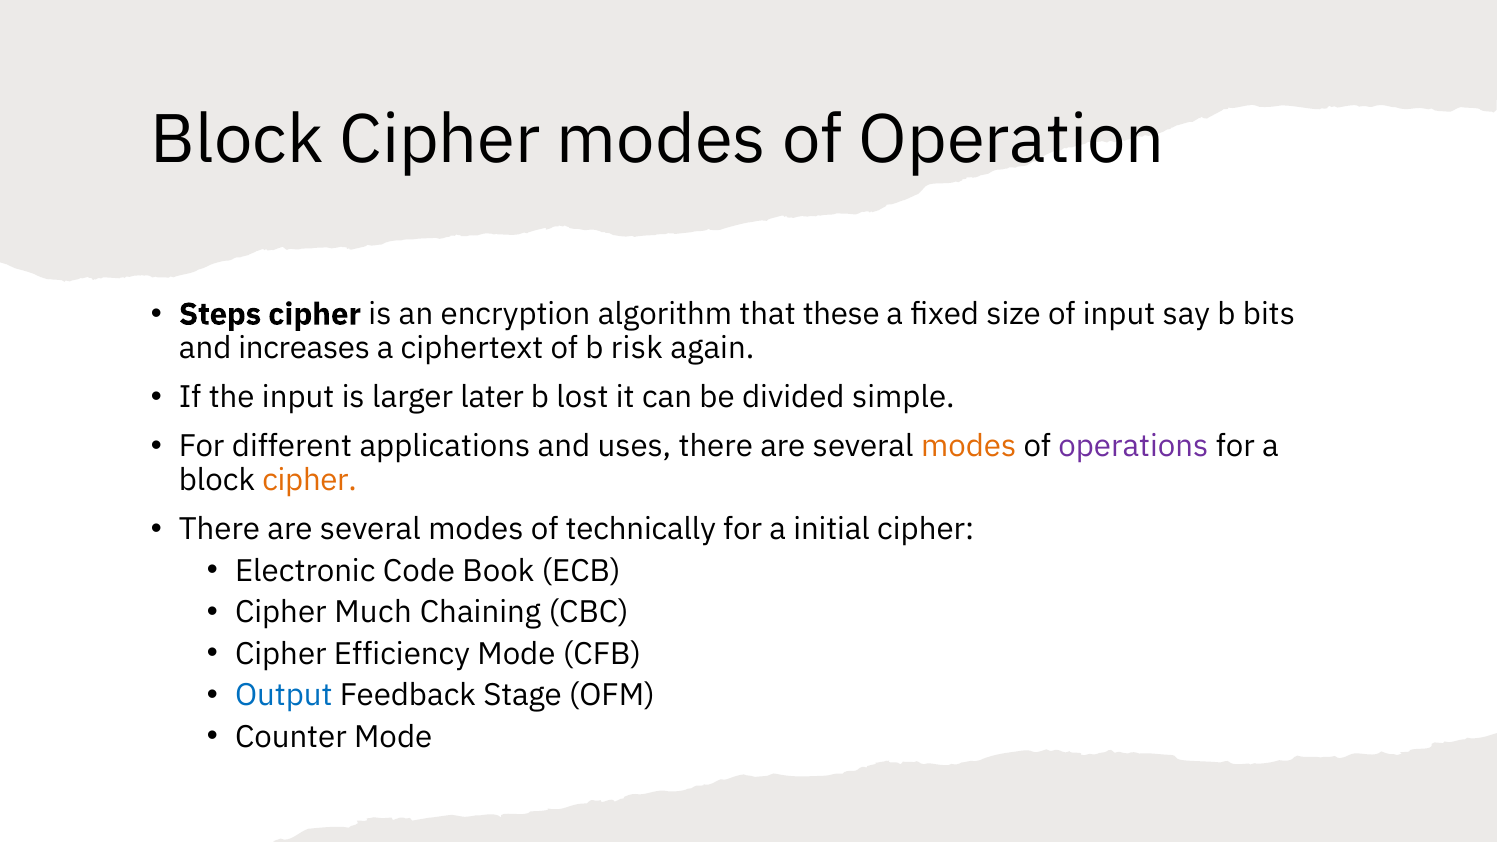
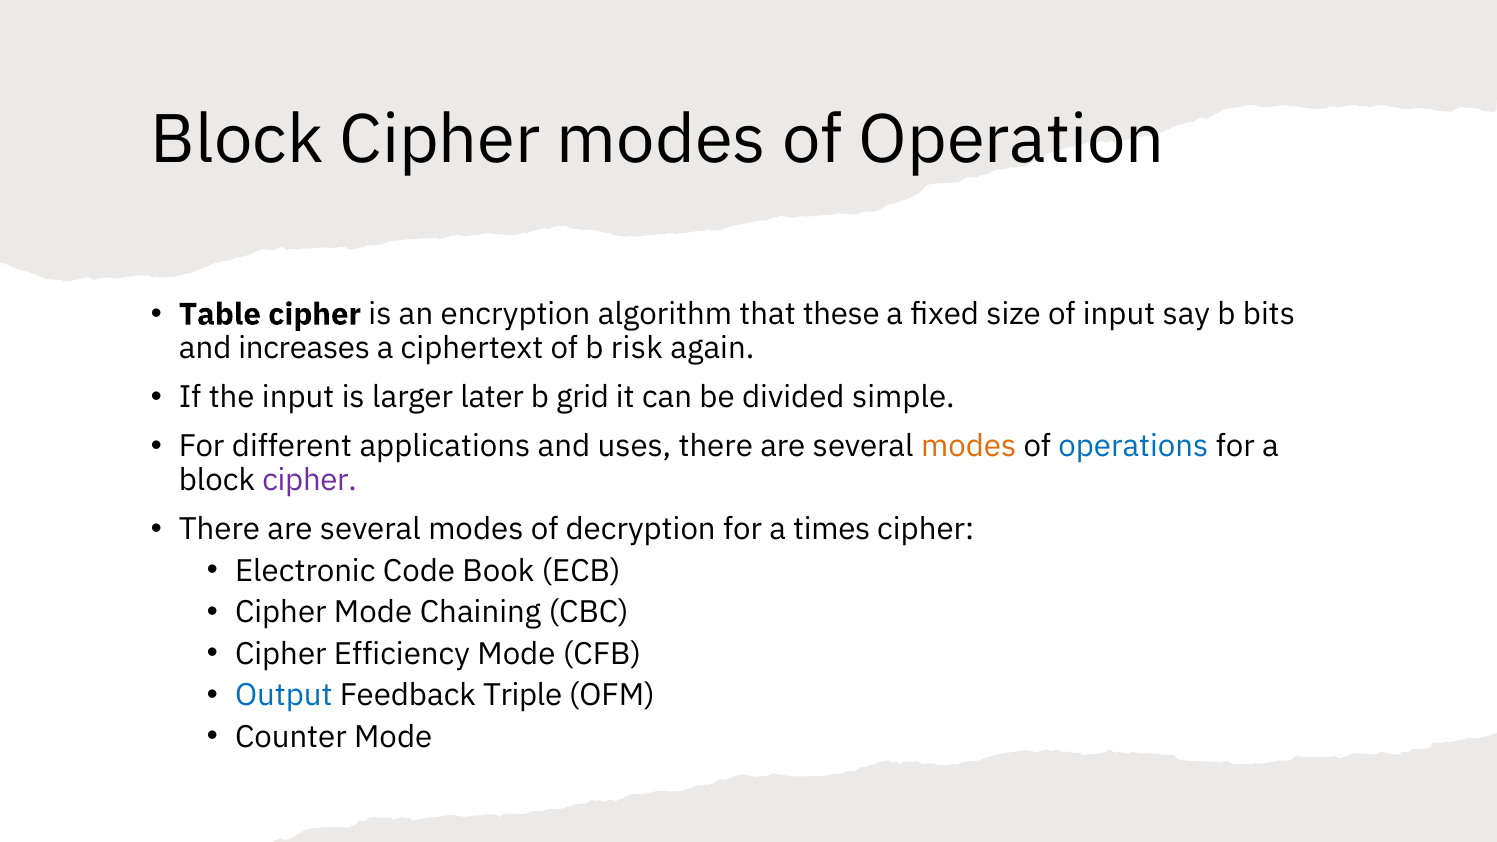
Steps: Steps -> Table
lost: lost -> grid
operations colour: purple -> blue
cipher at (310, 480) colour: orange -> purple
technically: technically -> decryption
initial: initial -> times
Cipher Much: Much -> Mode
Stage: Stage -> Triple
